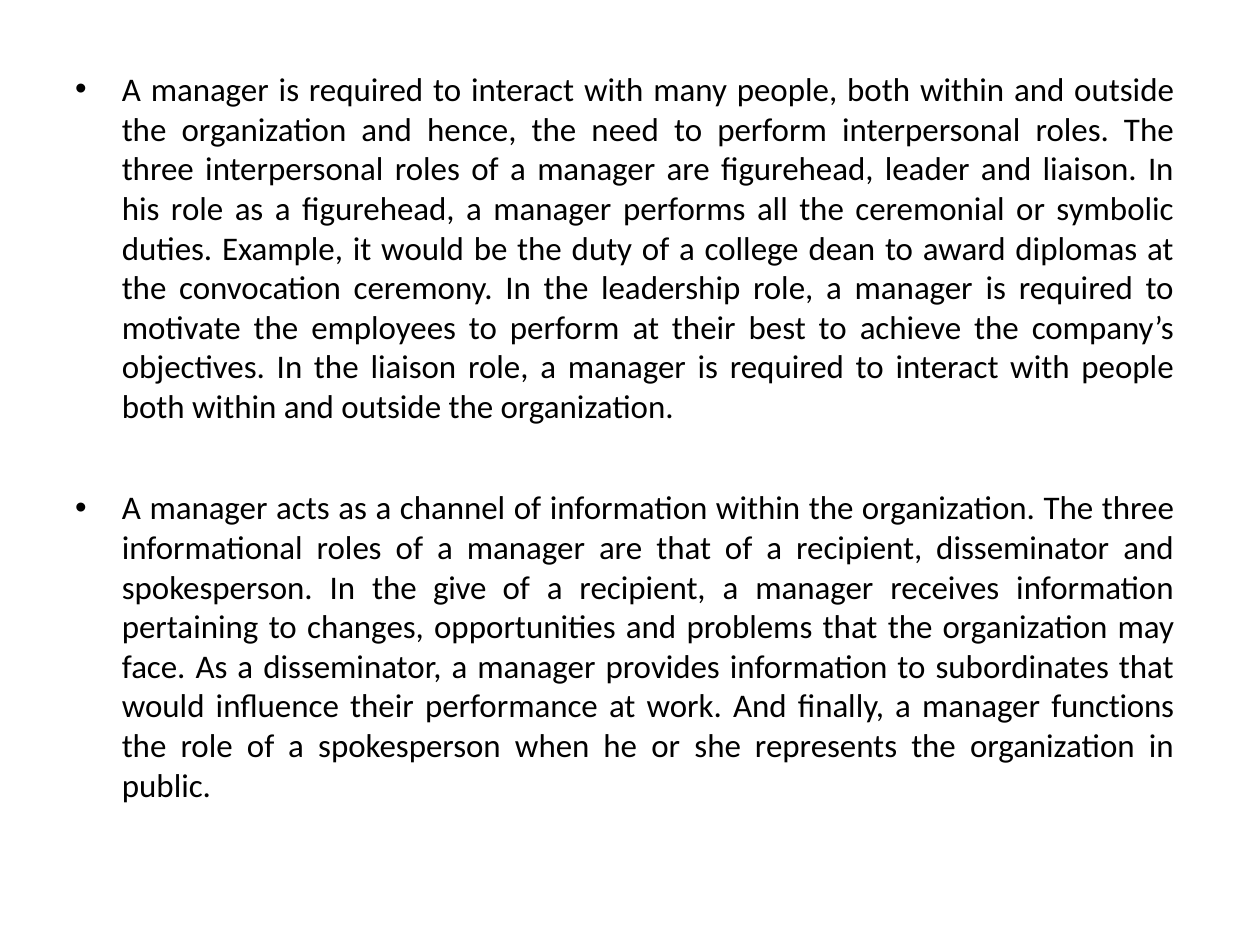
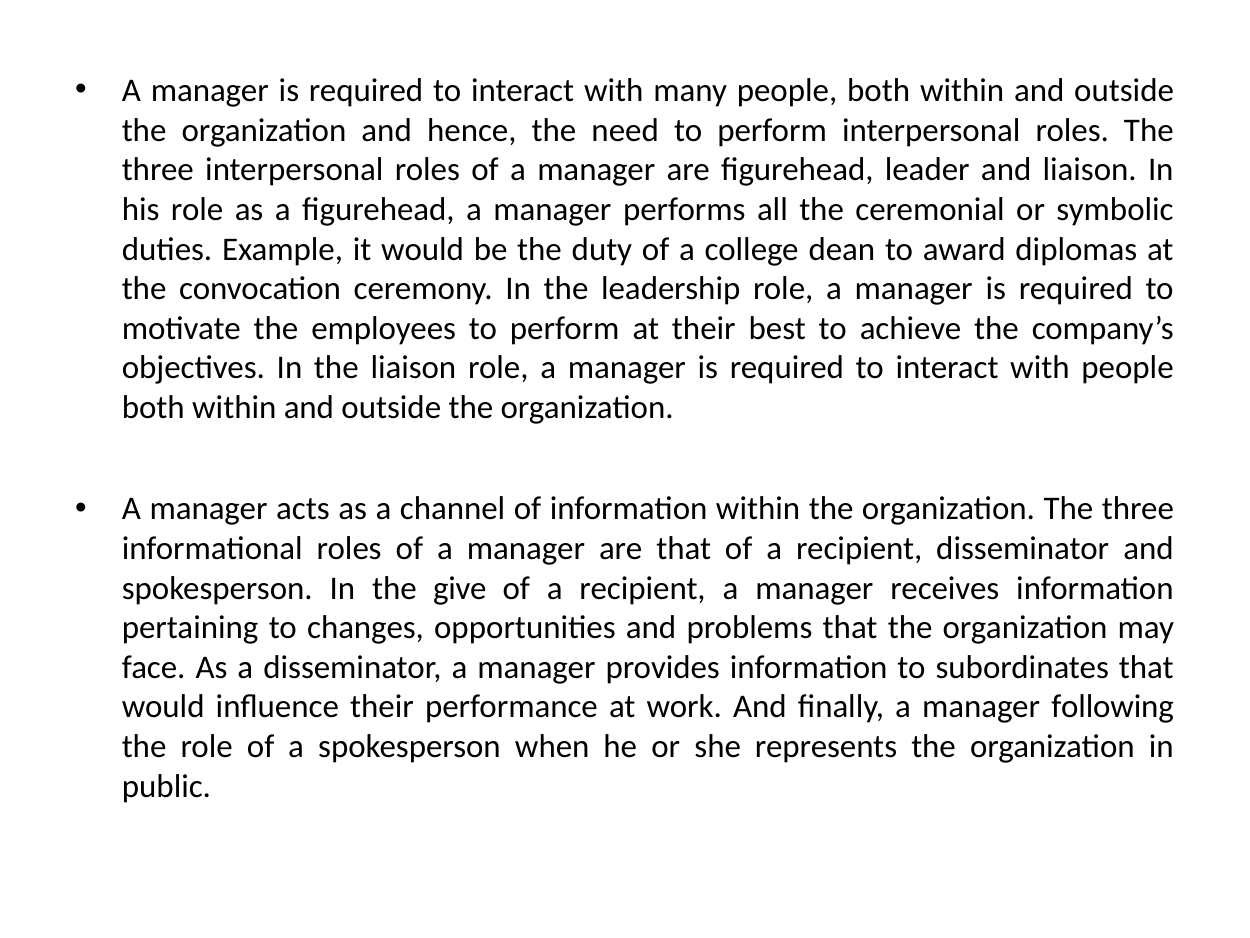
functions: functions -> following
